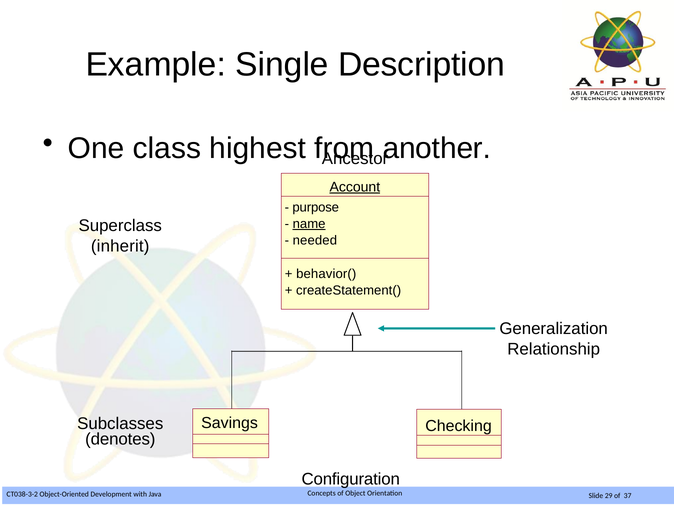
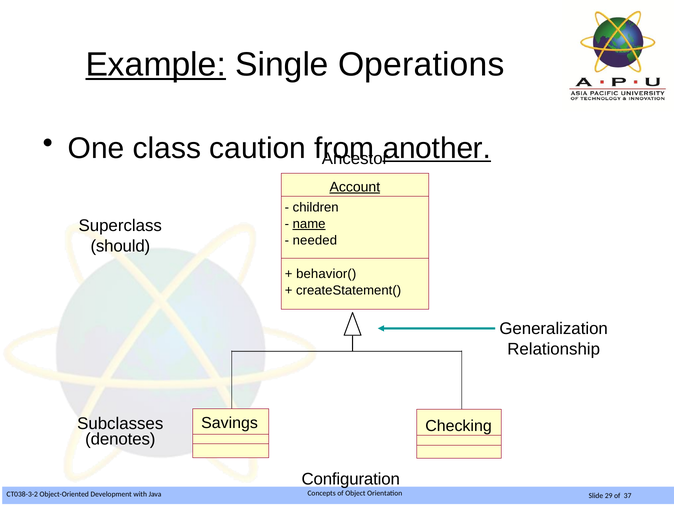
Example underline: none -> present
Description: Description -> Operations
highest: highest -> caution
another underline: none -> present
purpose: purpose -> children
inherit: inherit -> should
